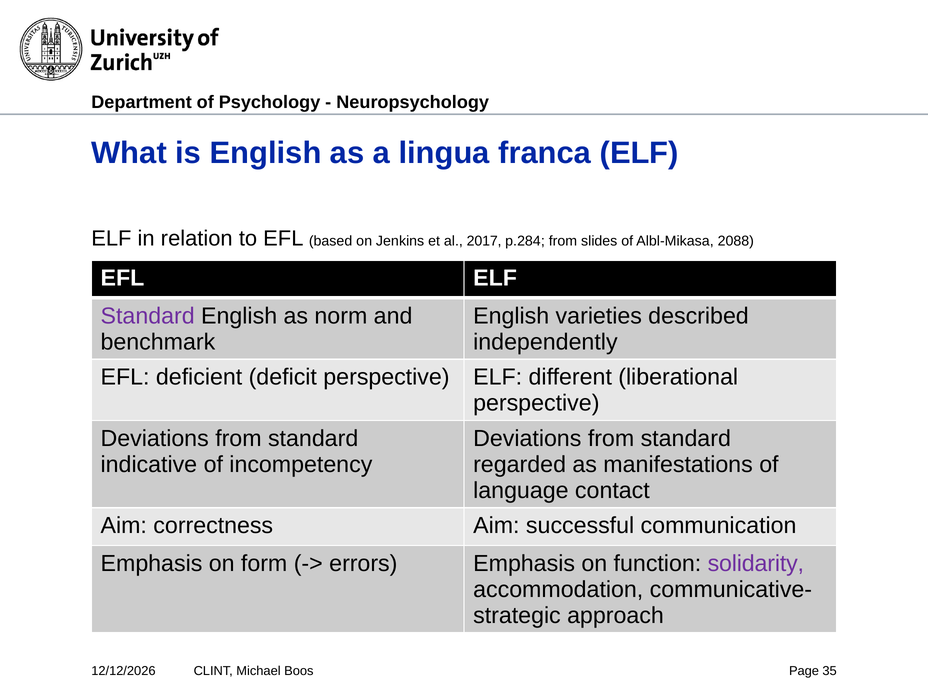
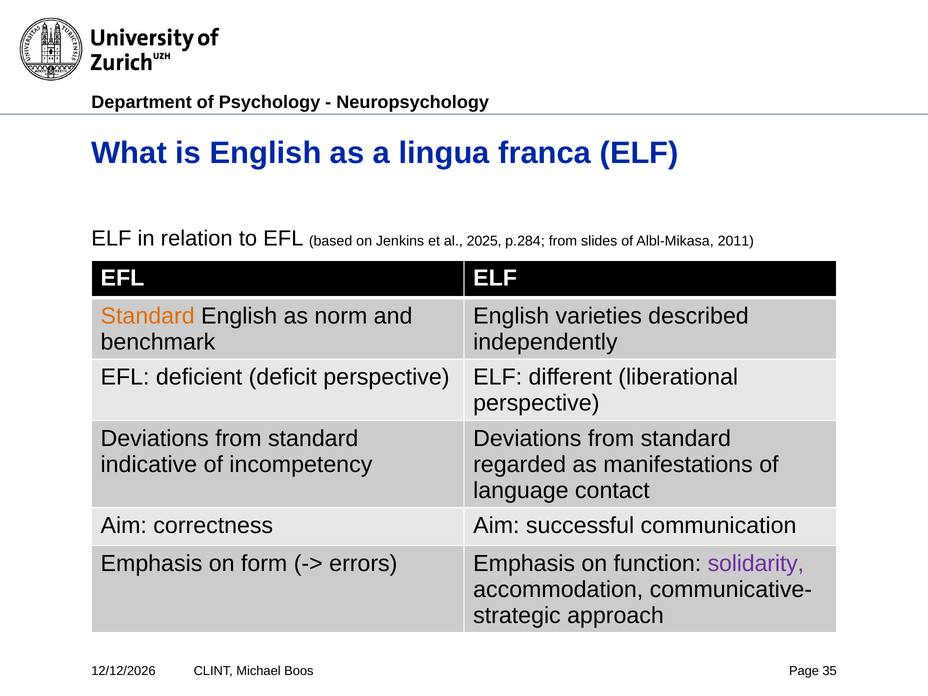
2017: 2017 -> 2025
2088: 2088 -> 2011
Standard at (148, 316) colour: purple -> orange
